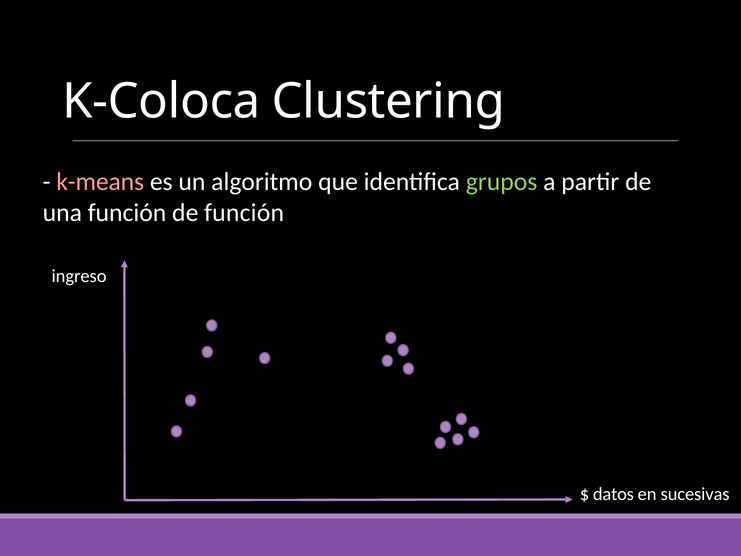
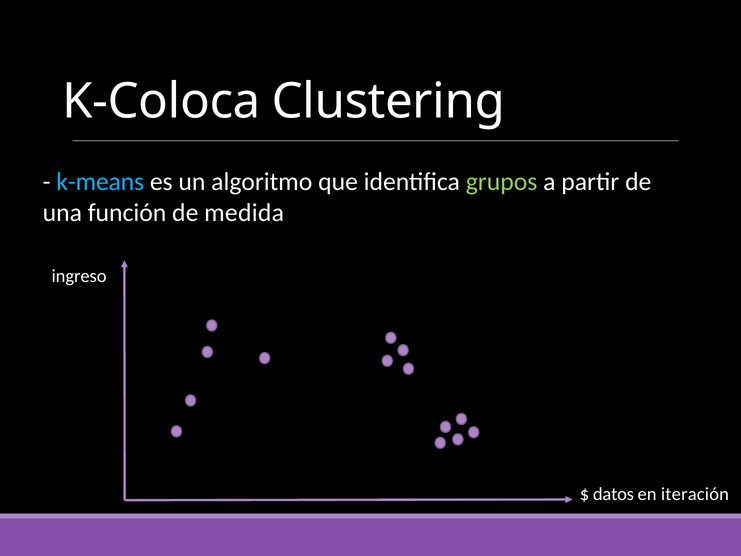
k-means colour: pink -> light blue
de función: función -> medida
sucesivas: sucesivas -> iteración
